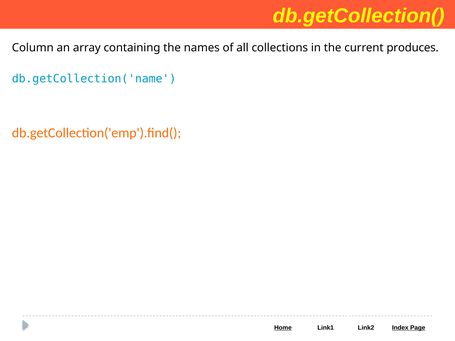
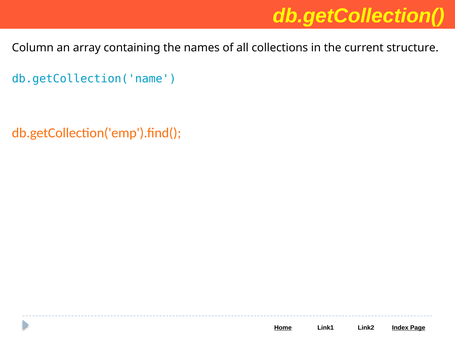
produces: produces -> structure
